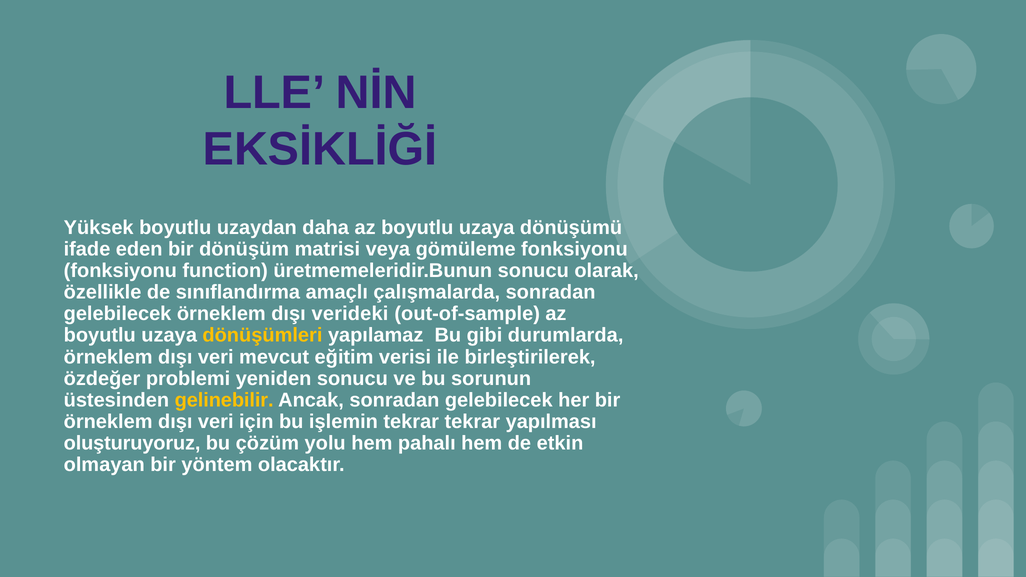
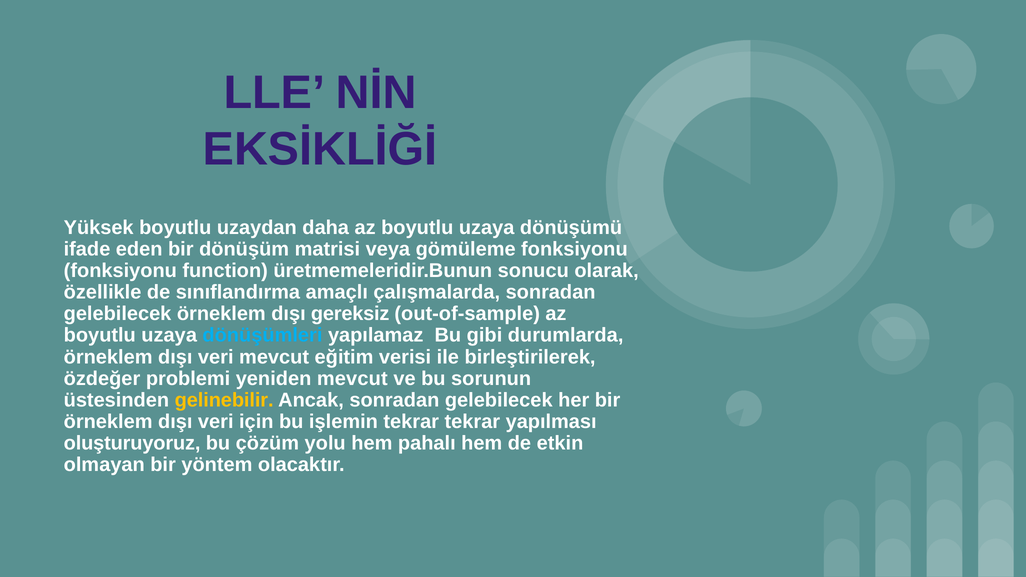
verideki: verideki -> gereksiz
dönüşümleri colour: yellow -> light blue
yeniden sonucu: sonucu -> mevcut
